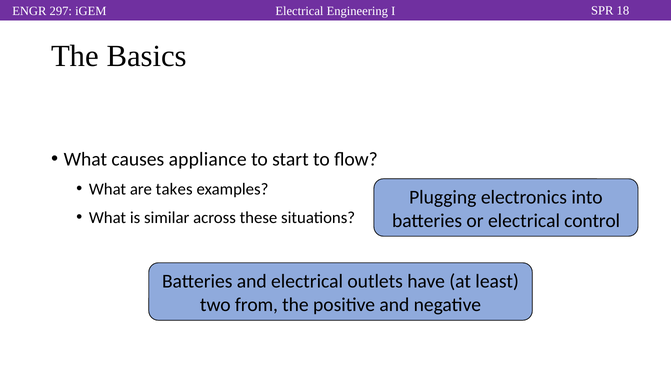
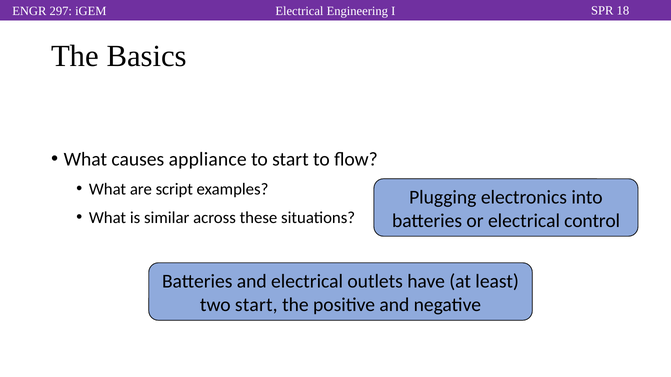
takes: takes -> script
two from: from -> start
